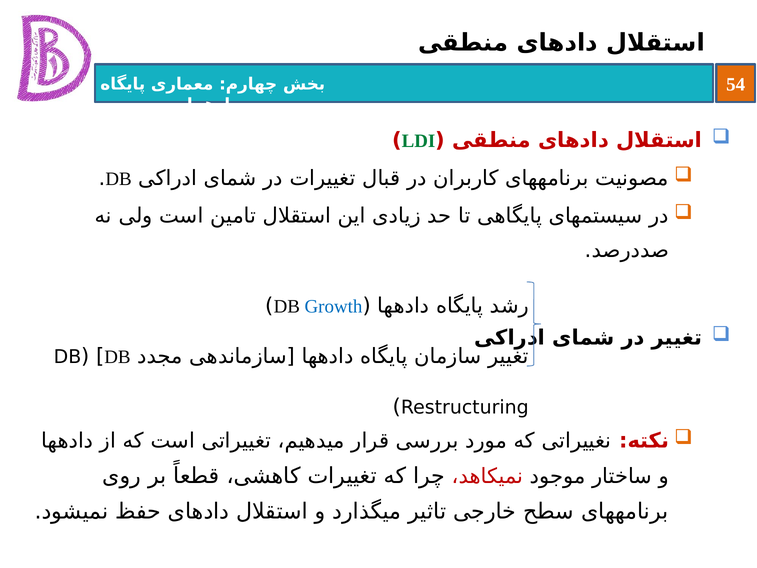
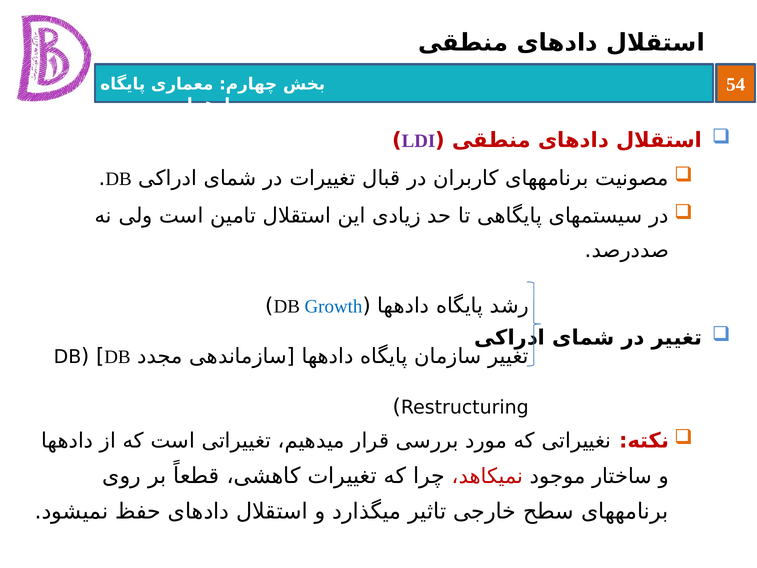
LDI colour: green -> purple
